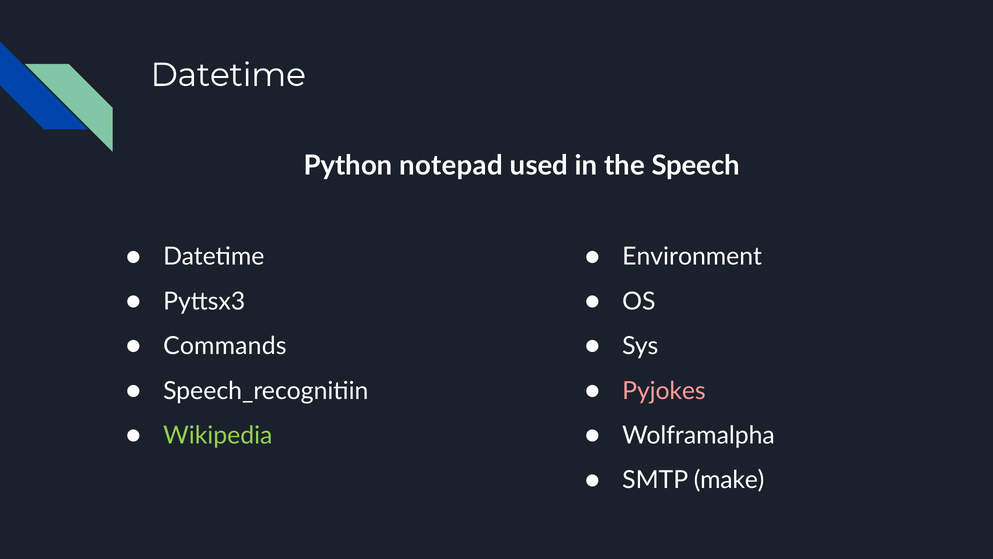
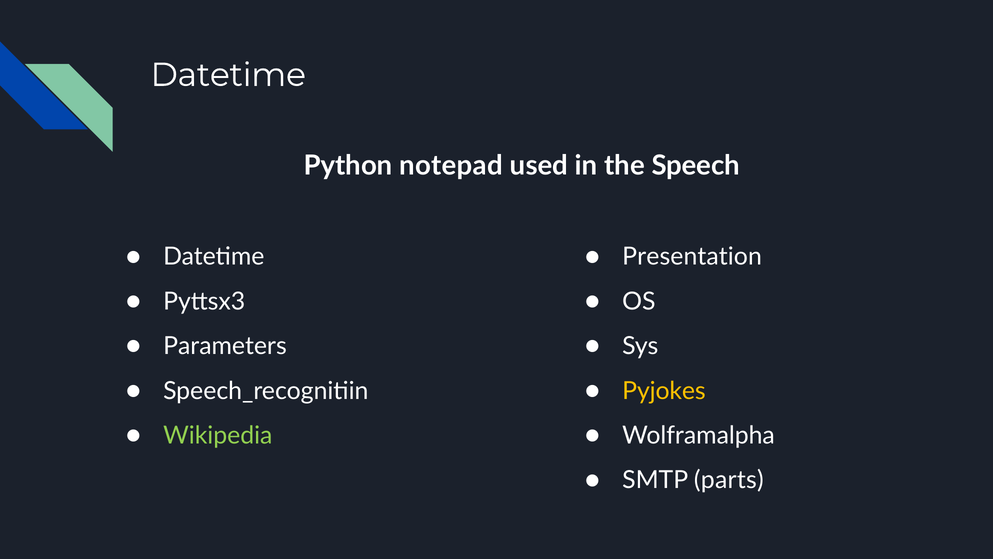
Environment: Environment -> Presentation
Commands: Commands -> Parameters
Pyjokes colour: pink -> yellow
make: make -> parts
